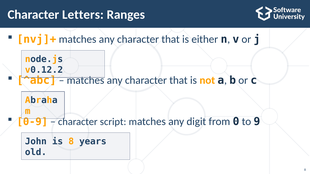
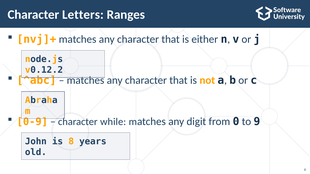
script: script -> while
